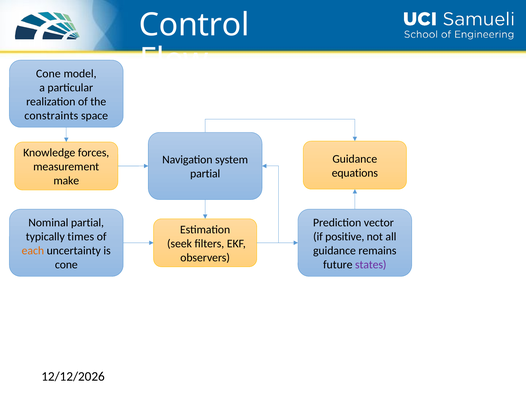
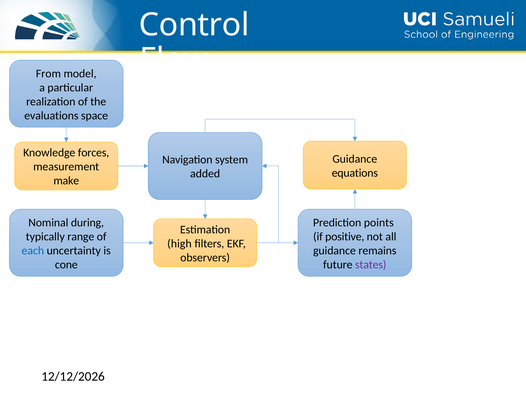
Cone at (48, 74): Cone -> From
constraints: constraints -> evaluations
partial at (205, 174): partial -> added
Nominal partial: partial -> during
vector: vector -> points
times: times -> range
seek: seek -> high
each colour: orange -> blue
